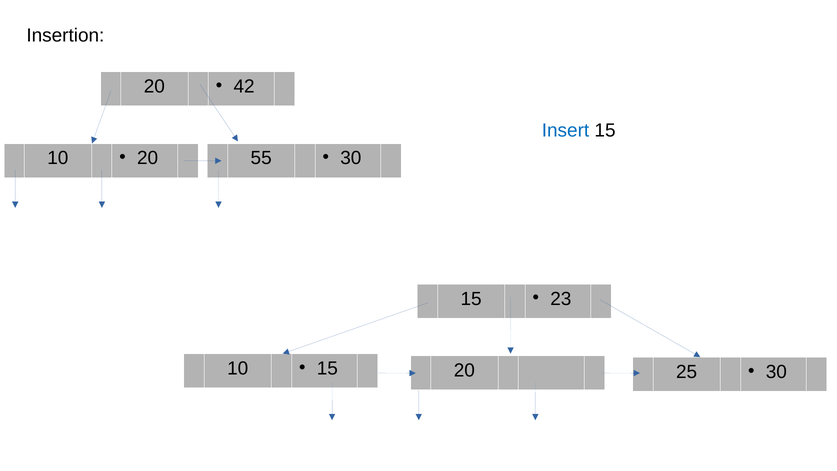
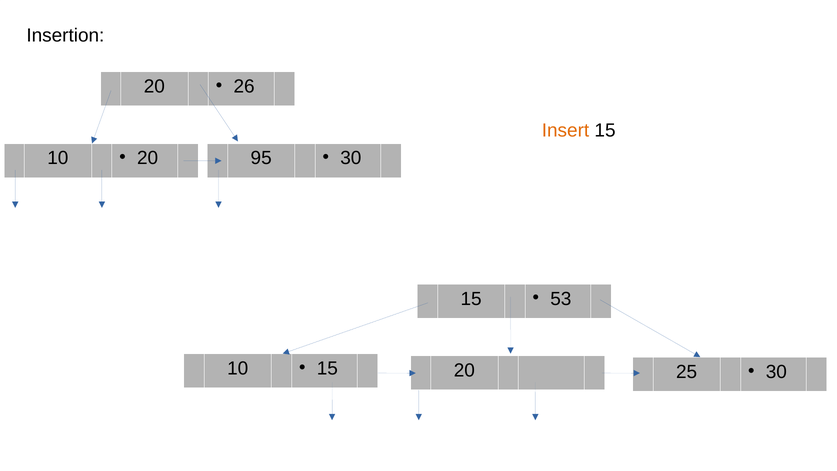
42: 42 -> 26
Insert colour: blue -> orange
55: 55 -> 95
23: 23 -> 53
